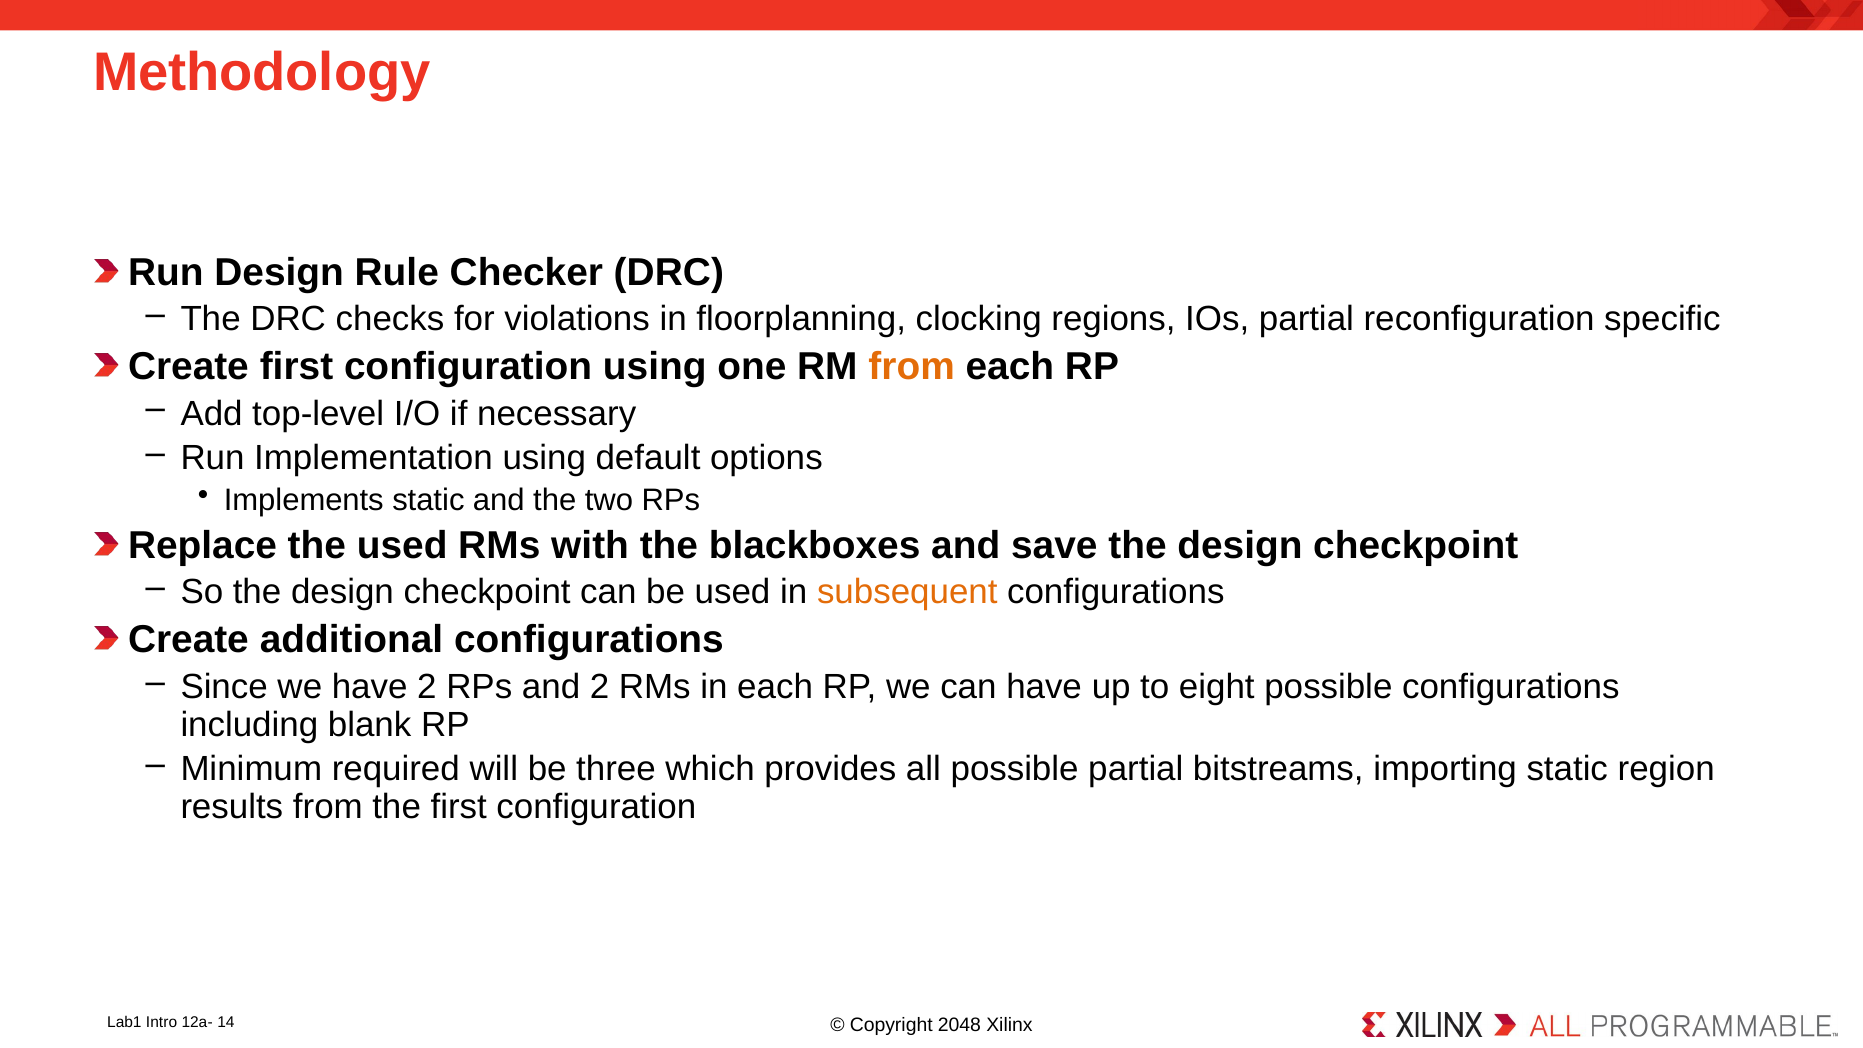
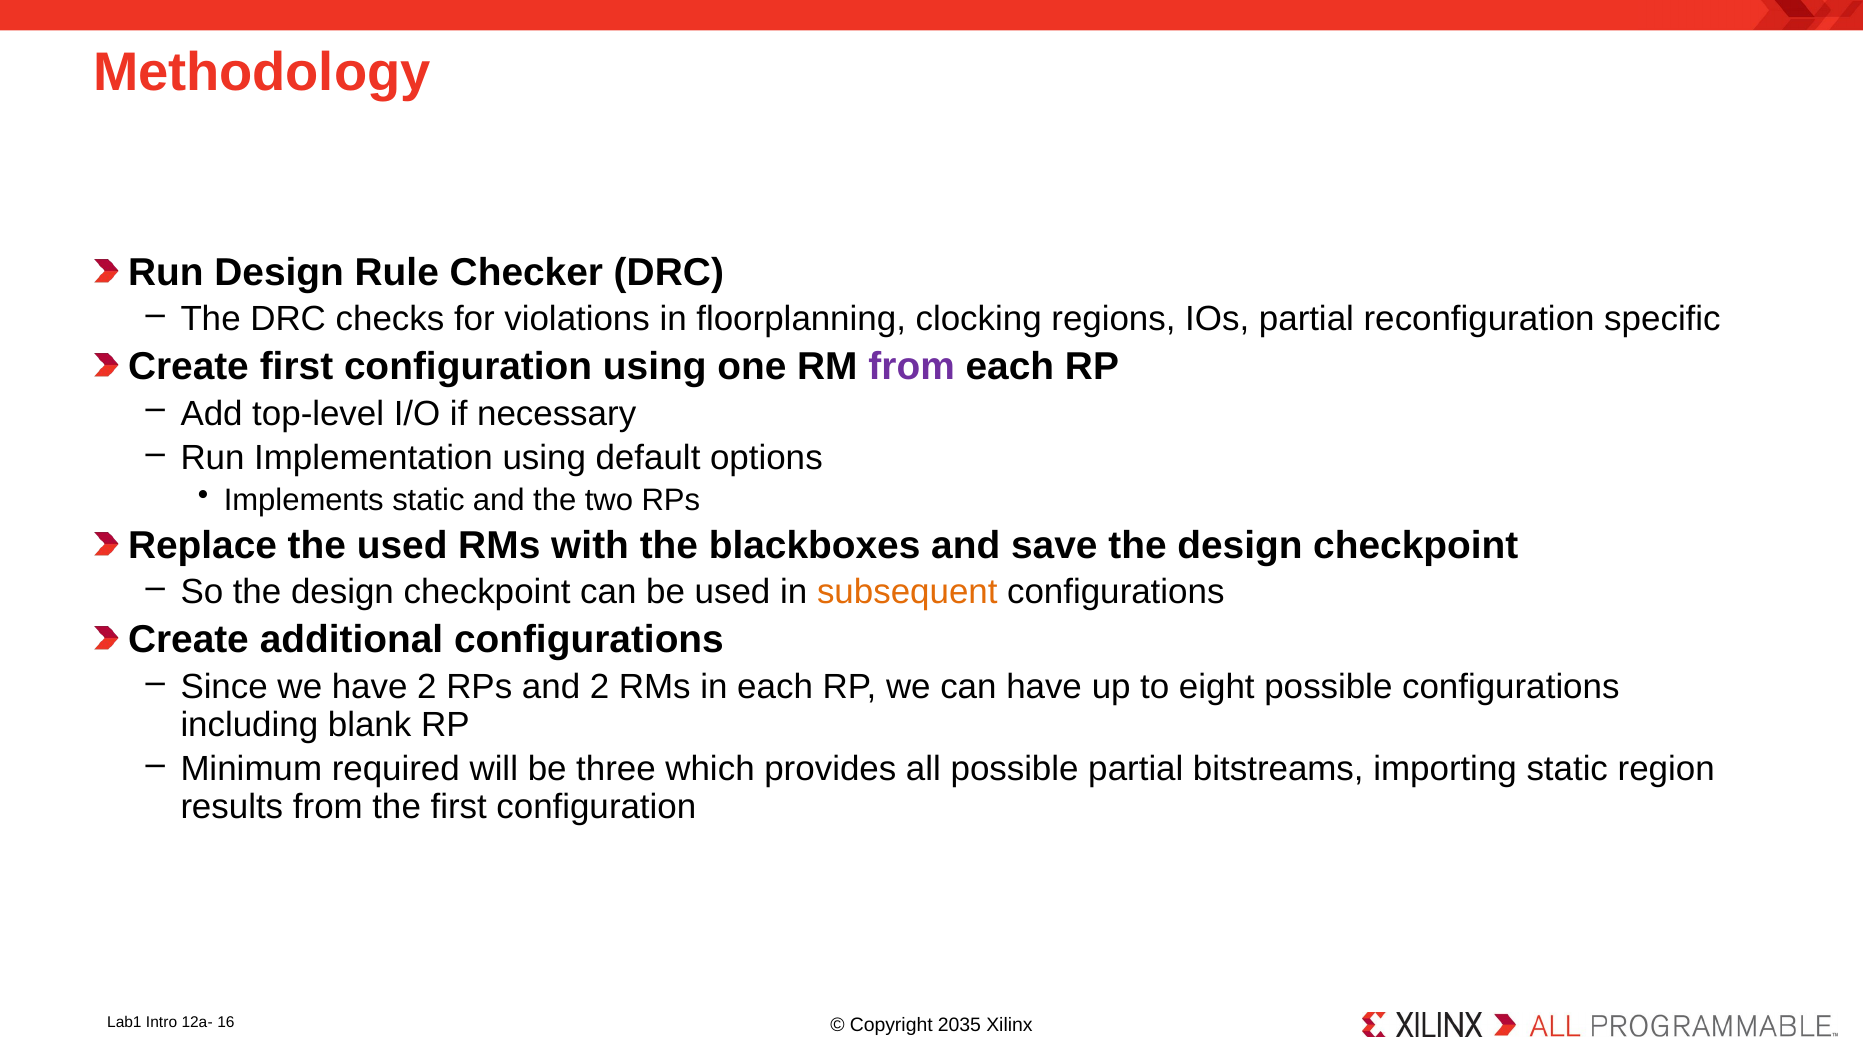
from at (912, 367) colour: orange -> purple
14: 14 -> 16
2048: 2048 -> 2035
